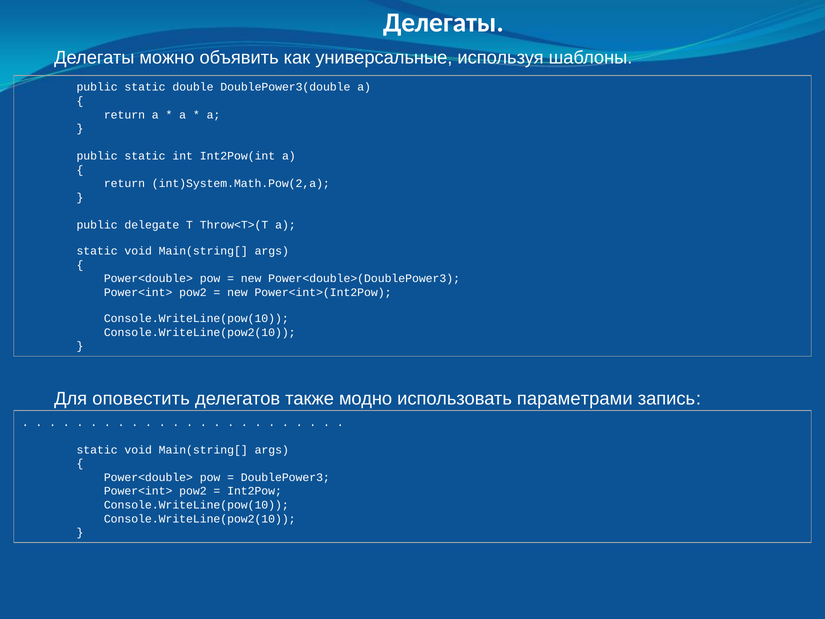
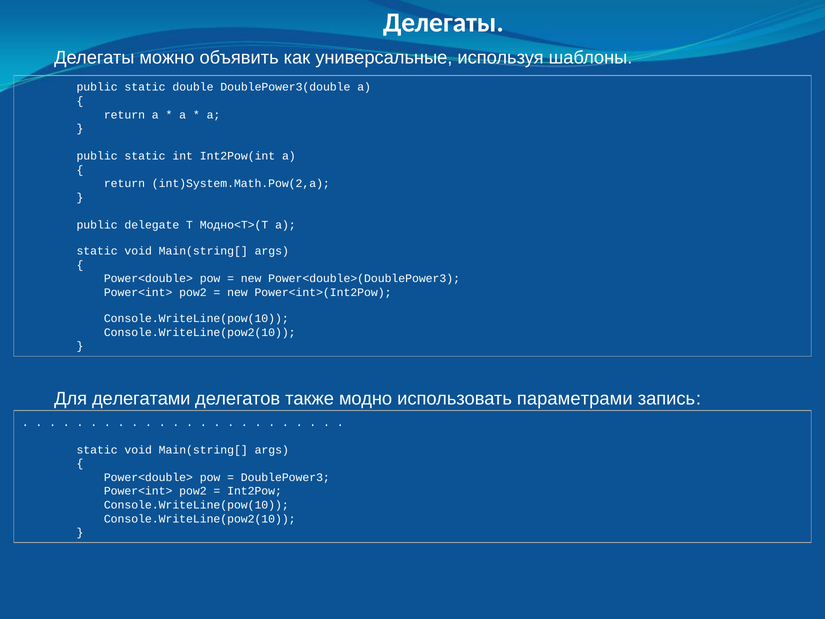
Throw<T>(T: Throw<T>(T -> Модно<T>(T
оповестить: оповестить -> делегатами
